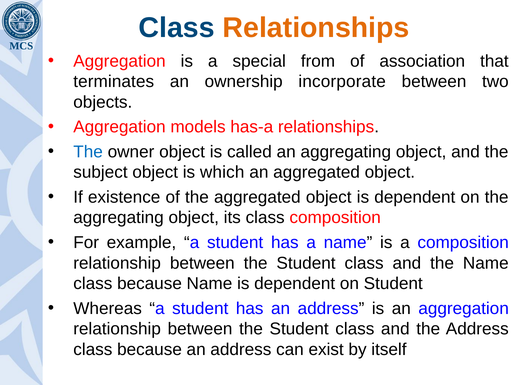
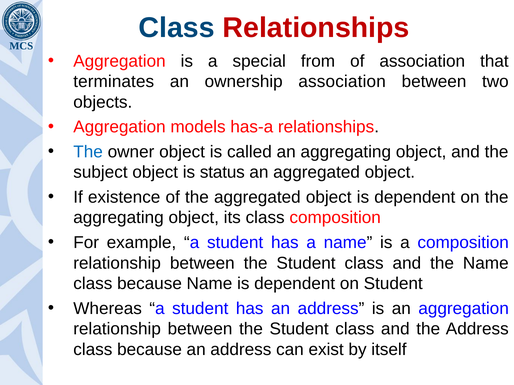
Relationships at (316, 28) colour: orange -> red
ownership incorporate: incorporate -> association
which: which -> status
